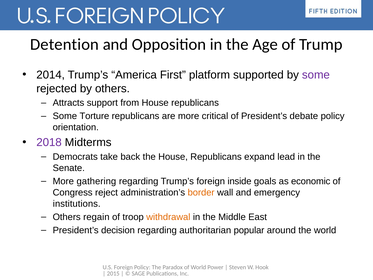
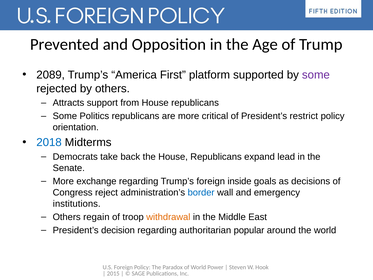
Detention: Detention -> Prevented
2014: 2014 -> 2089
Torture: Torture -> Politics
debate: debate -> restrict
2018 colour: purple -> blue
gathering: gathering -> exchange
economic: economic -> decisions
border colour: orange -> blue
